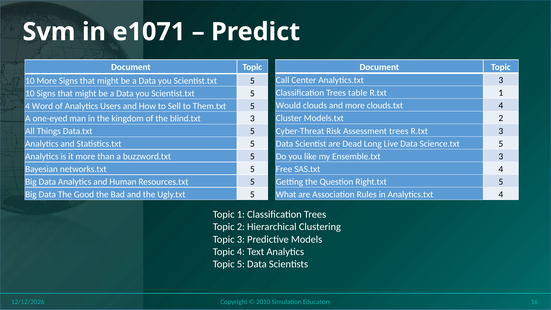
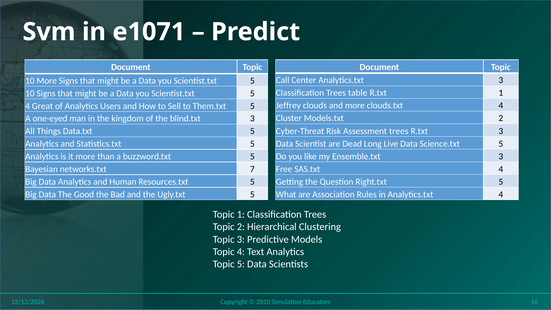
Would: Would -> Jeffrey
Word: Word -> Great
networks.txt 5: 5 -> 7
